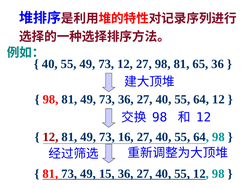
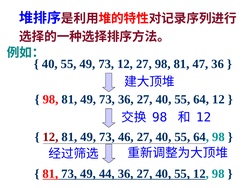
65: 65 -> 47
16: 16 -> 46
15: 15 -> 44
